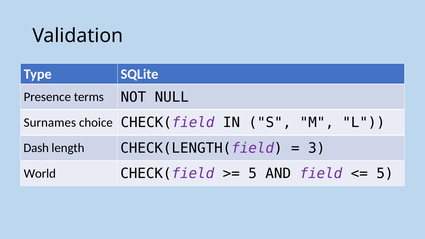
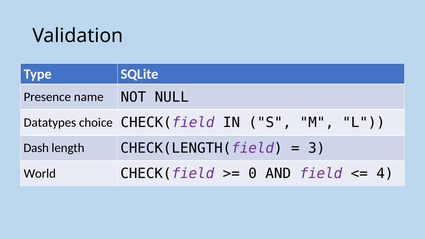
terms: terms -> name
Surnames: Surnames -> Datatypes
5 at (253, 174): 5 -> 0
5 at (385, 174): 5 -> 4
